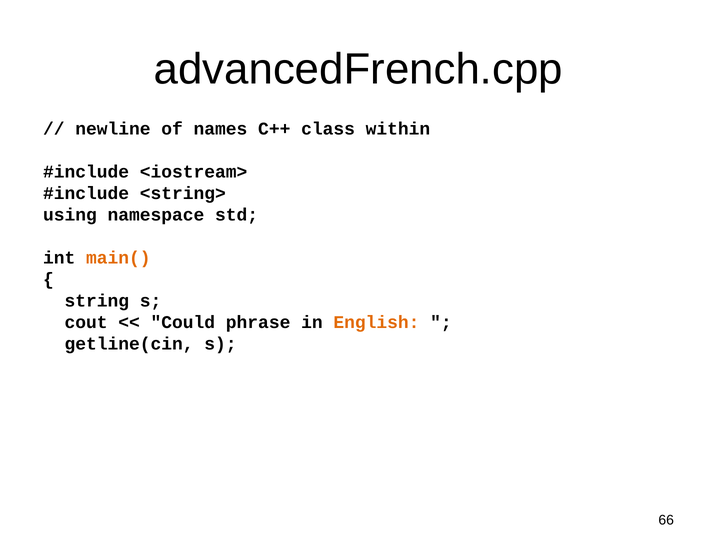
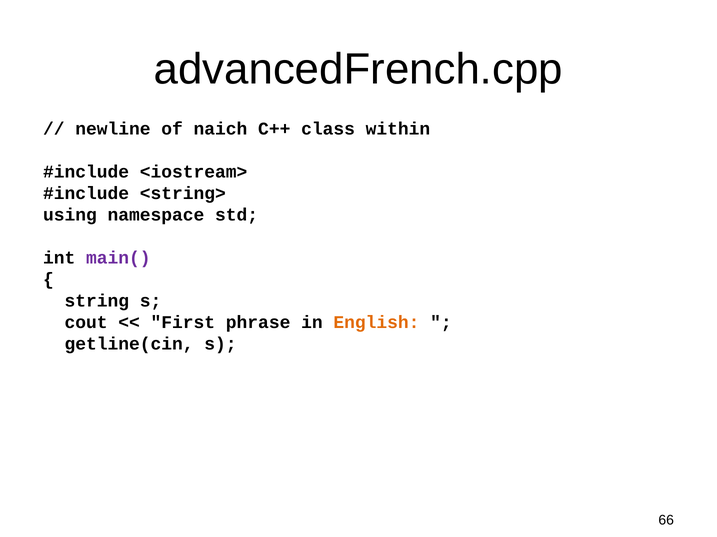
names: names -> naich
main( colour: orange -> purple
Could: Could -> First
